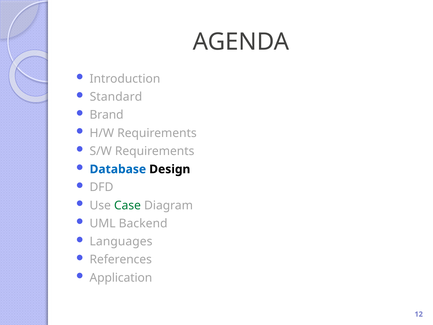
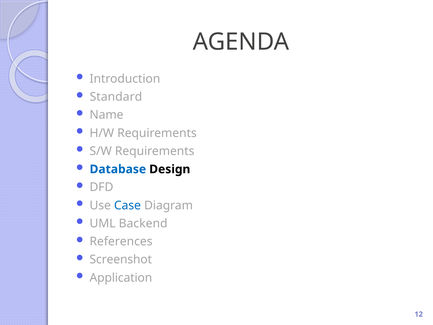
Brand: Brand -> Name
Case colour: green -> blue
Languages: Languages -> References
References: References -> Screenshot
